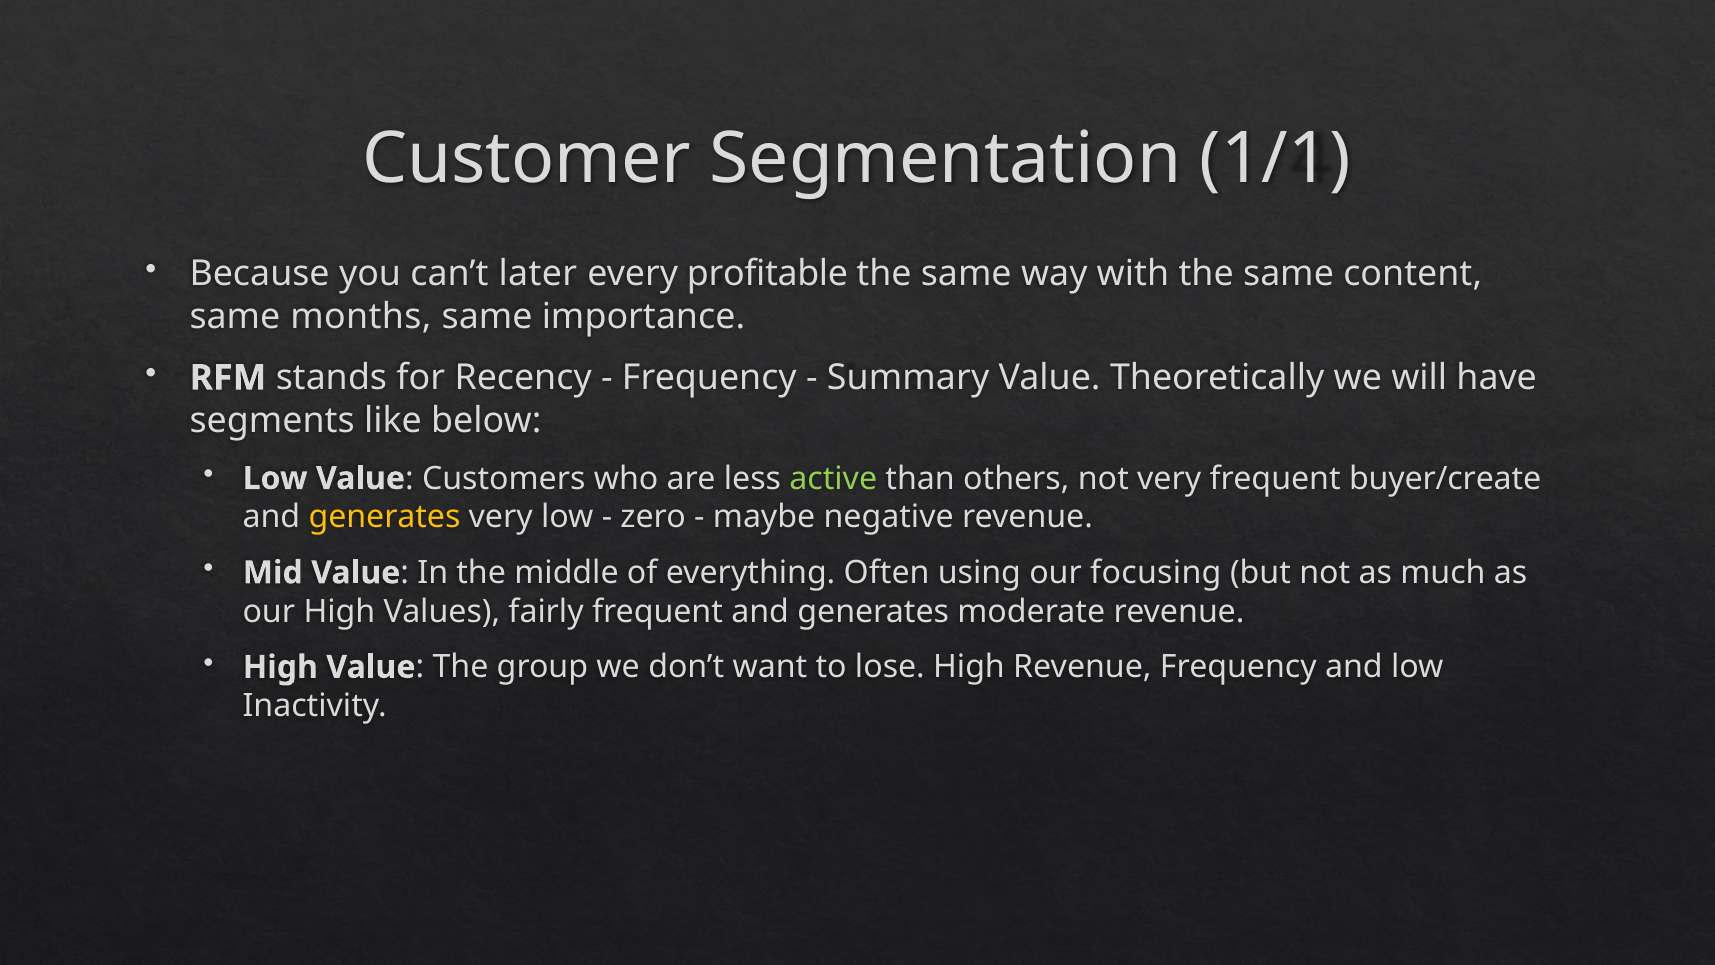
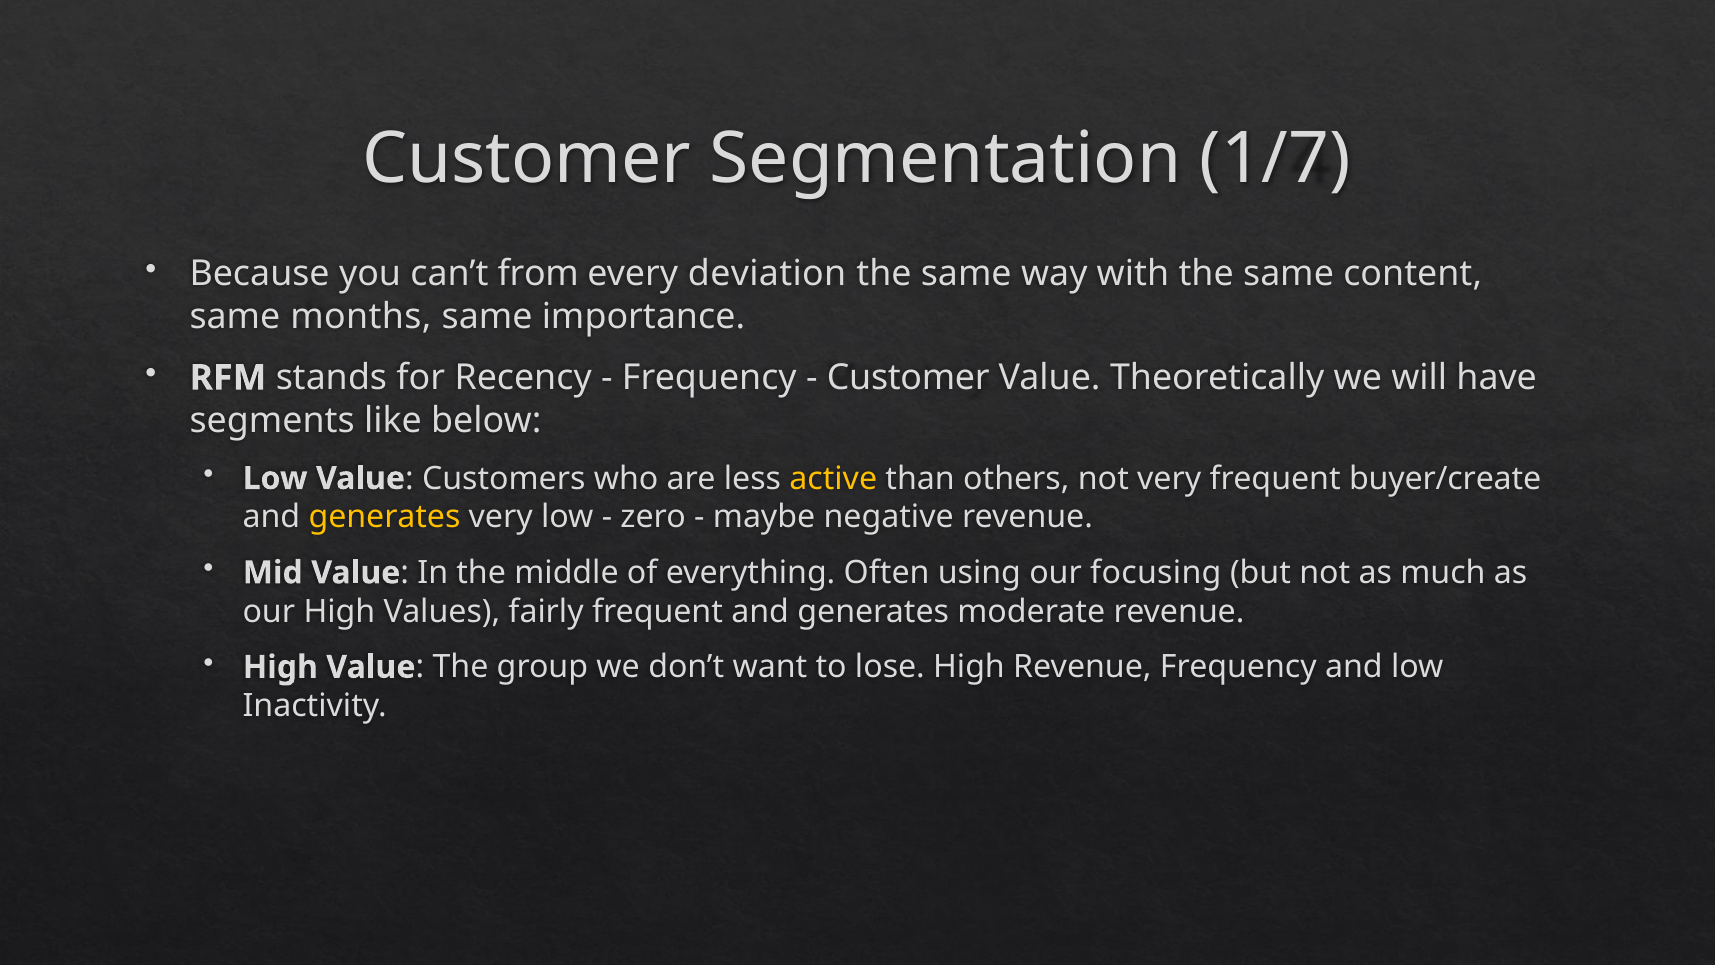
1/1: 1/1 -> 1/7
later: later -> from
profitable: profitable -> deviation
Summary at (908, 378): Summary -> Customer
active colour: light green -> yellow
